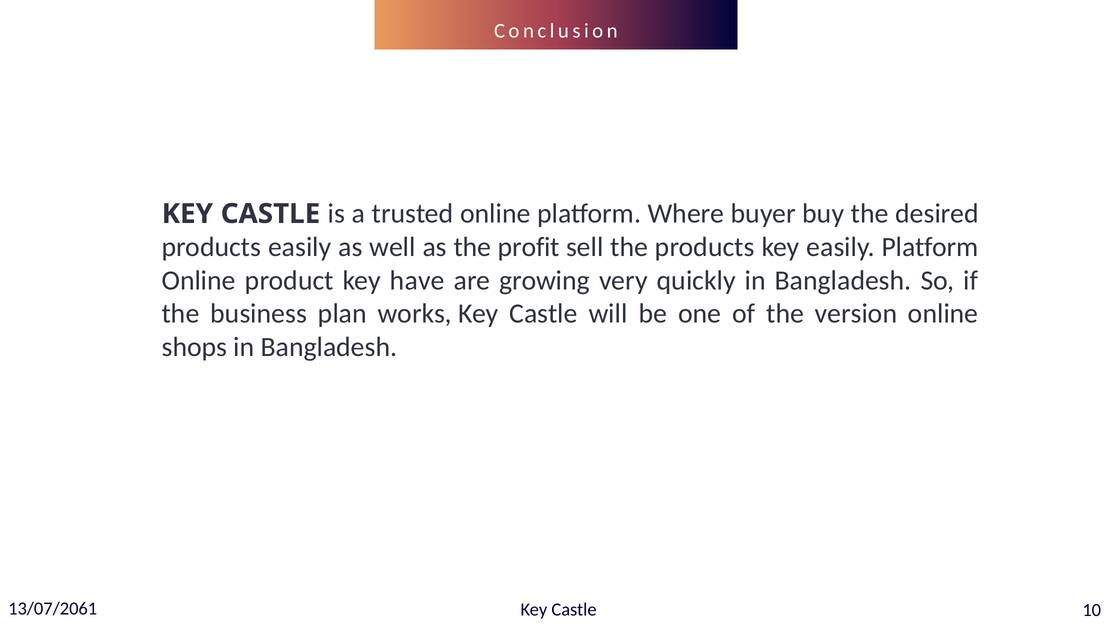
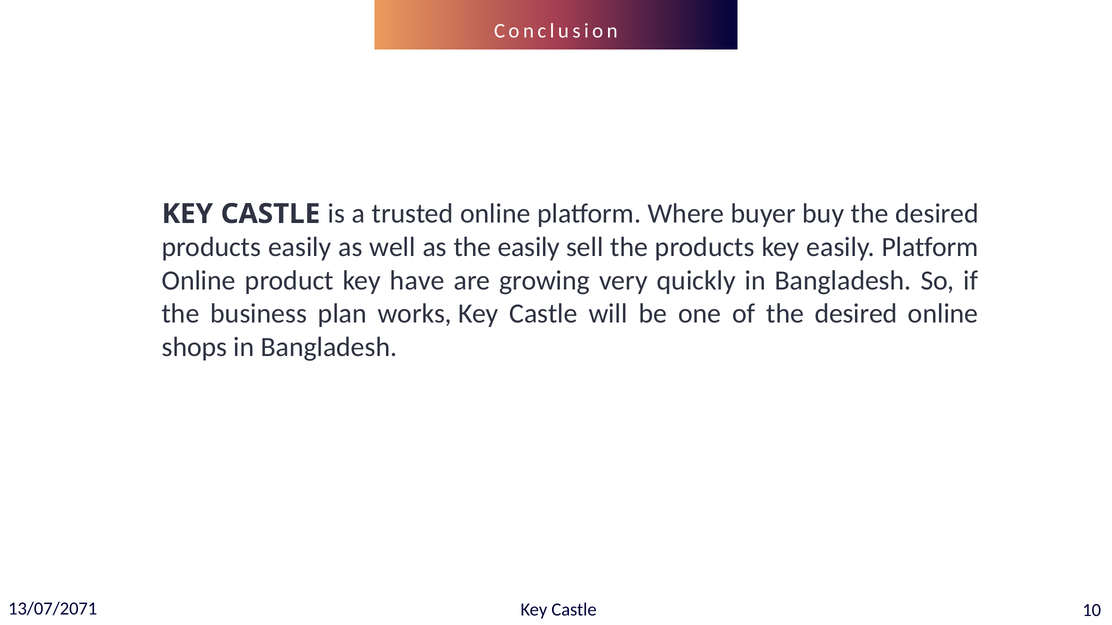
the profit: profit -> easily
of the version: version -> desired
13/07/2061: 13/07/2061 -> 13/07/2071
